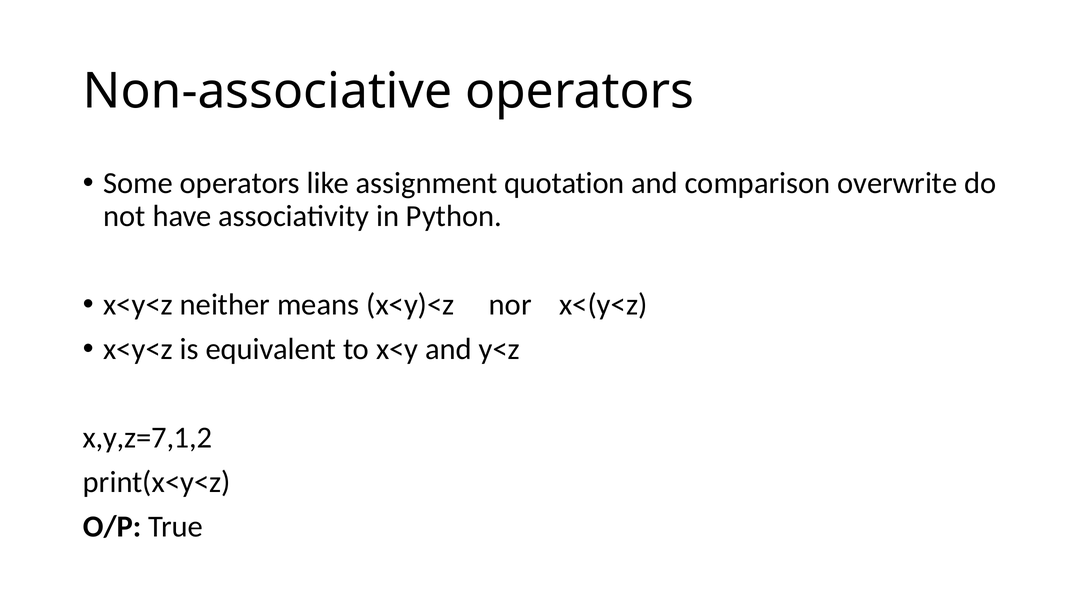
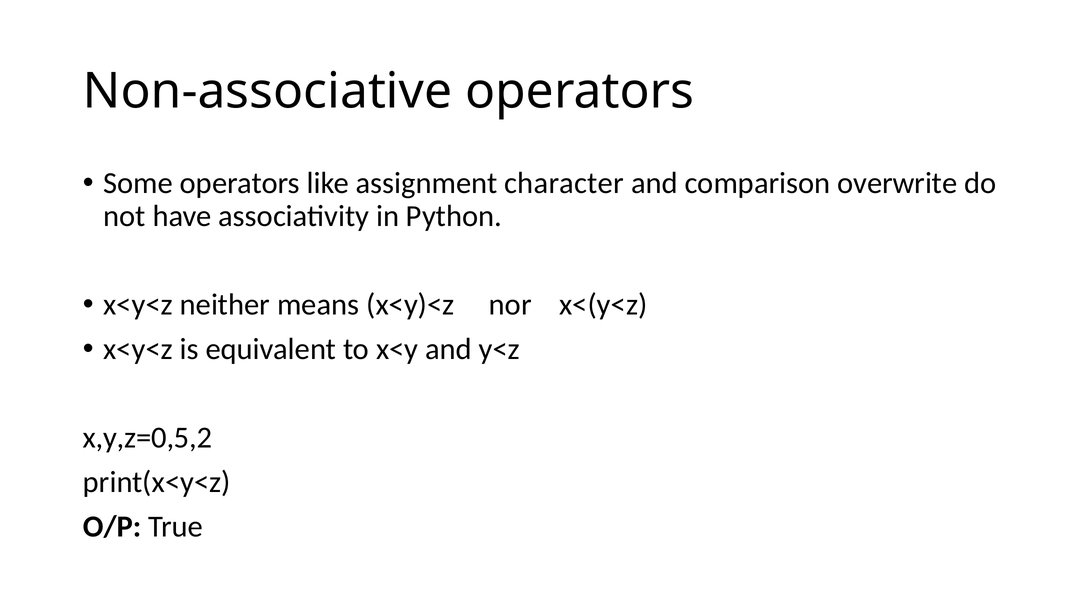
quotation: quotation -> character
x,y,z=7,1,2: x,y,z=7,1,2 -> x,y,z=0,5,2
